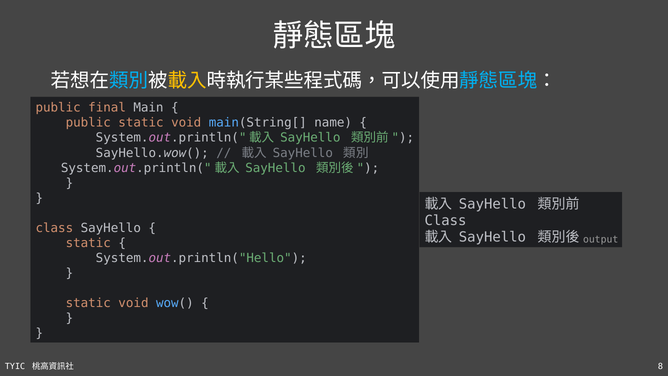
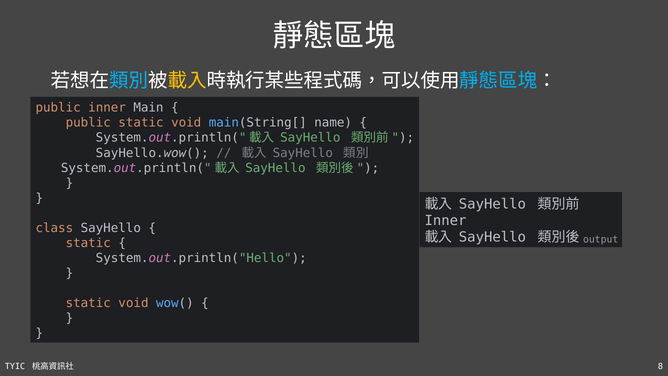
public final: final -> inner
Class at (446, 220): Class -> Inner
